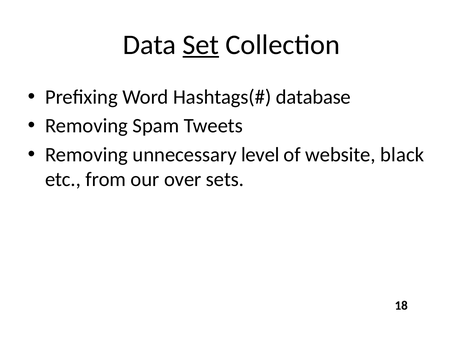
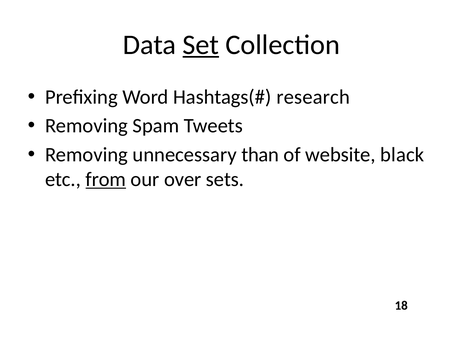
database: database -> research
level: level -> than
from underline: none -> present
